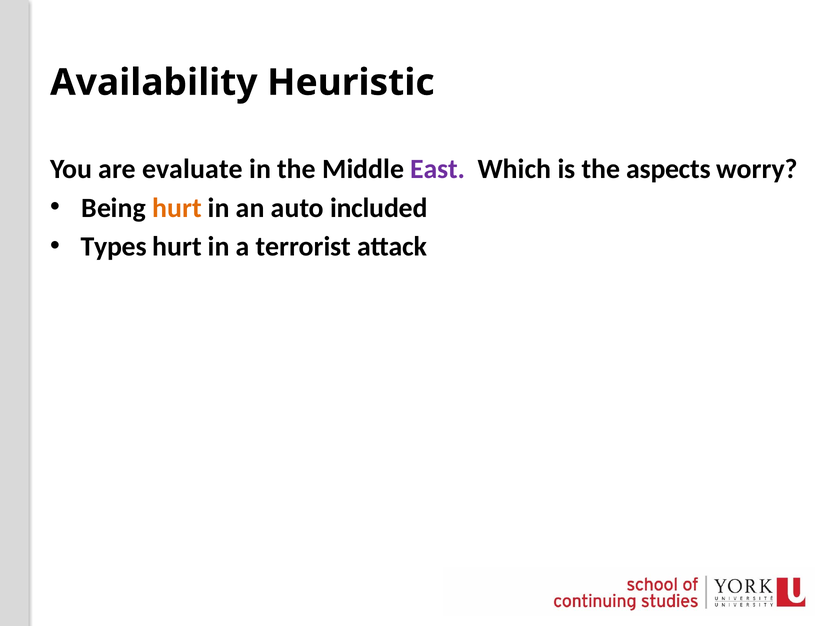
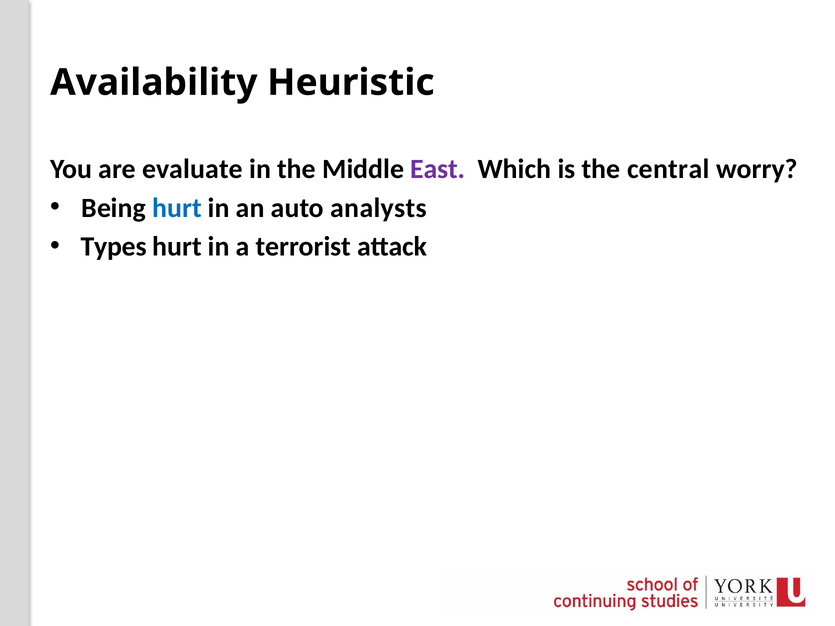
aspects: aspects -> central
hurt at (177, 208) colour: orange -> blue
included: included -> analysts
